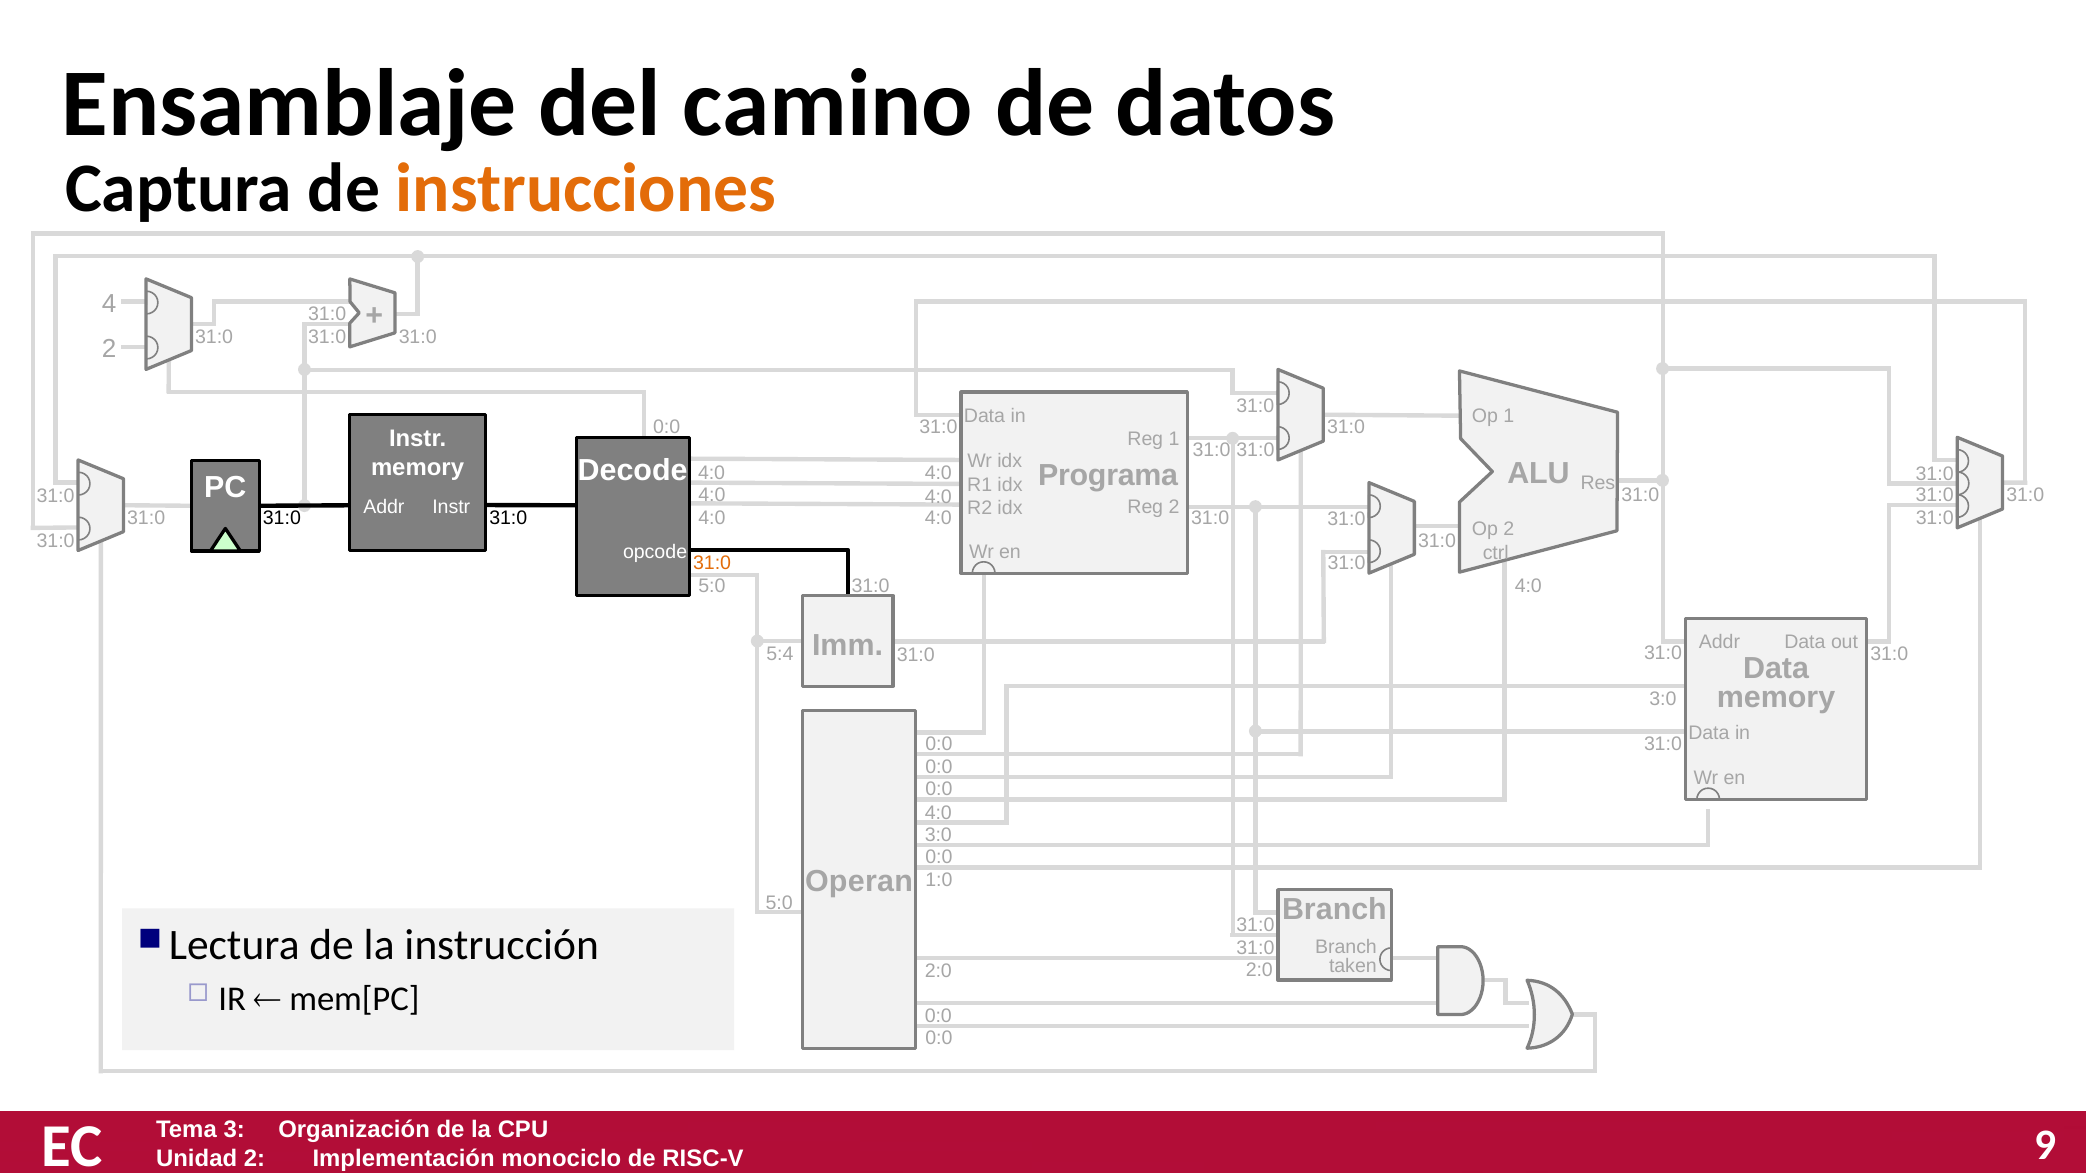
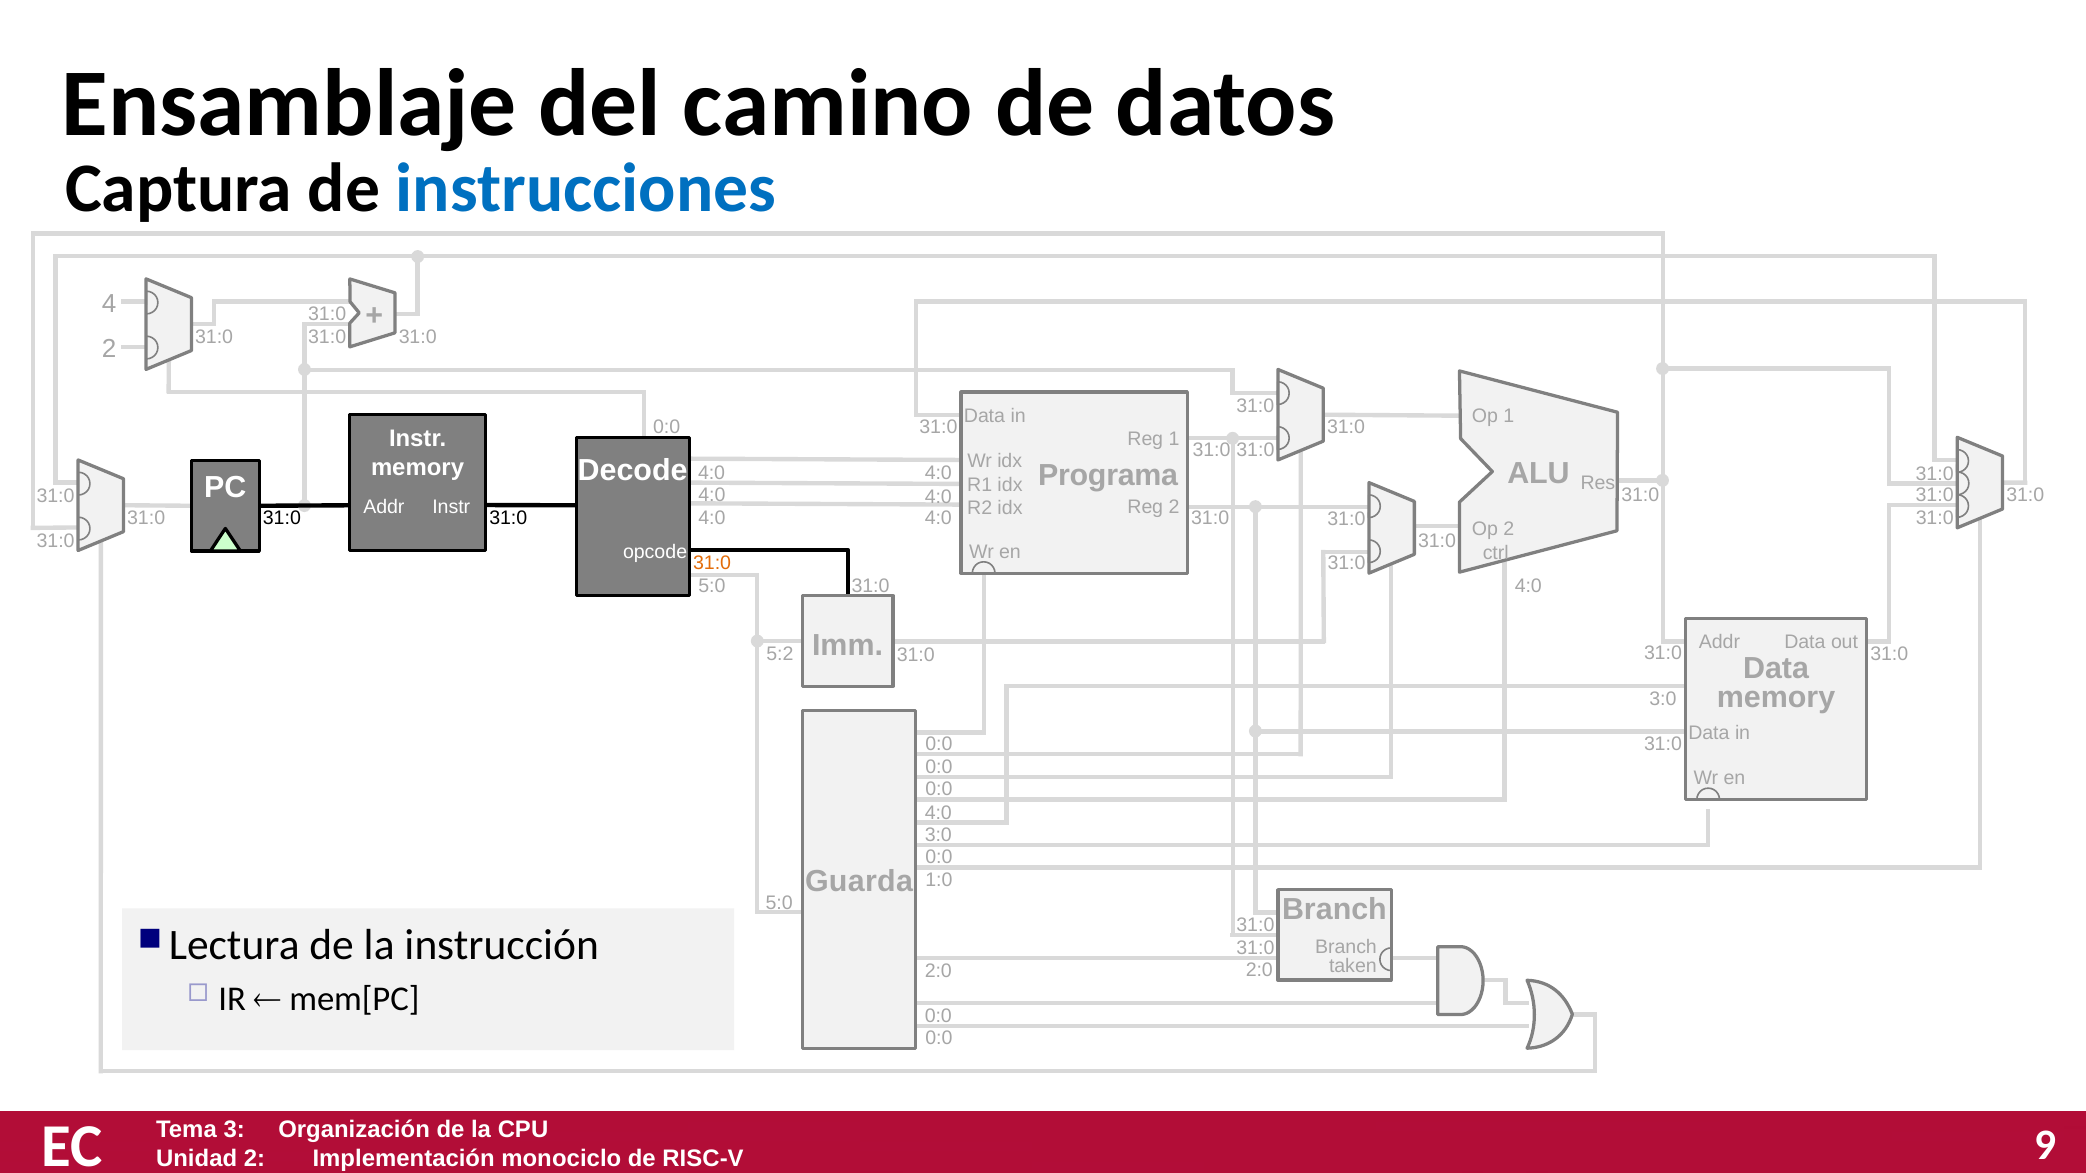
instrucciones colour: orange -> blue
5:4: 5:4 -> 5:2
Operan: Operan -> Guarda
